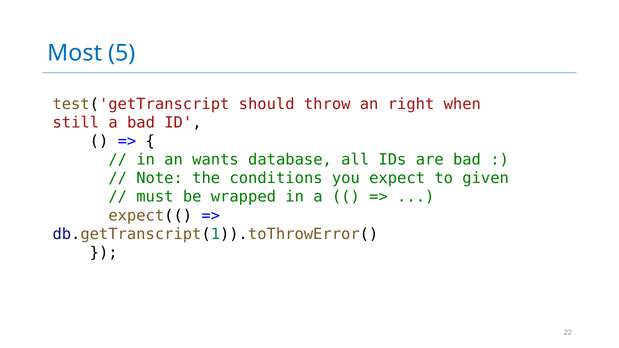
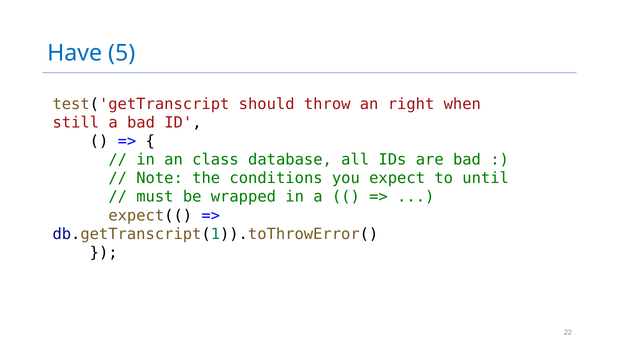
Most: Most -> Have
wants: wants -> class
given: given -> until
